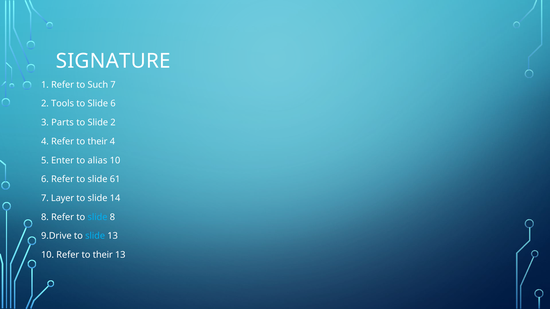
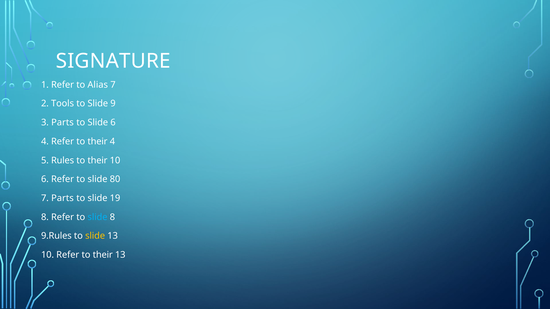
Such: Such -> Alias
Slide 6: 6 -> 9
Slide 2: 2 -> 6
Enter: Enter -> Rules
alias at (97, 161): alias -> their
61: 61 -> 80
7 Layer: Layer -> Parts
14: 14 -> 19
9.Drive: 9.Drive -> 9.Rules
slide at (95, 236) colour: light blue -> yellow
